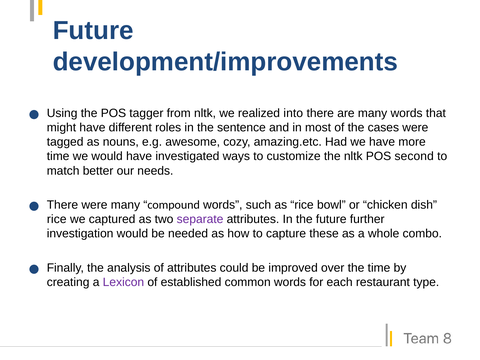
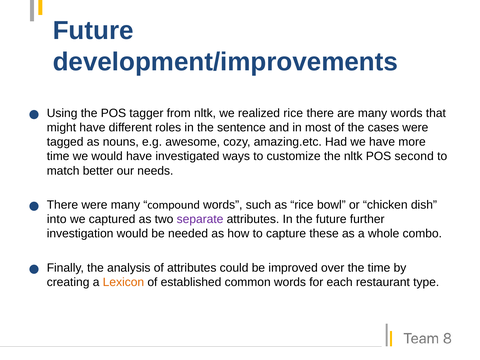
realized into: into -> rice
rice at (57, 219): rice -> into
Lexicon colour: purple -> orange
